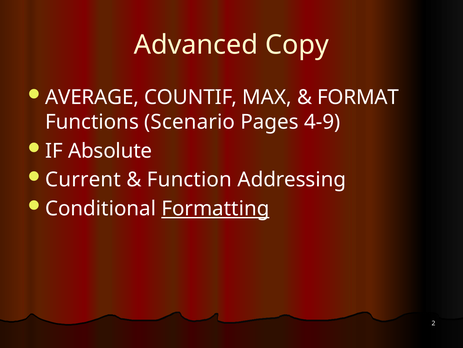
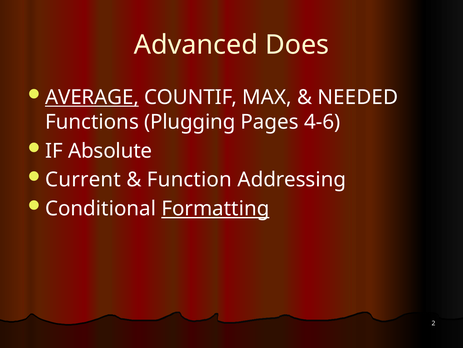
Copy: Copy -> Does
AVERAGE underline: none -> present
FORMAT: FORMAT -> NEEDED
Scenario: Scenario -> Plugging
4-9: 4-9 -> 4-6
